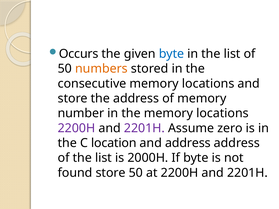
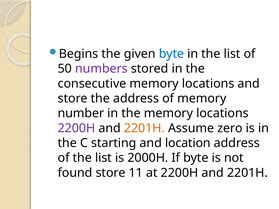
Occurs: Occurs -> Begins
numbers colour: orange -> purple
2201H at (144, 128) colour: purple -> orange
location: location -> starting
and address: address -> location
store 50: 50 -> 11
